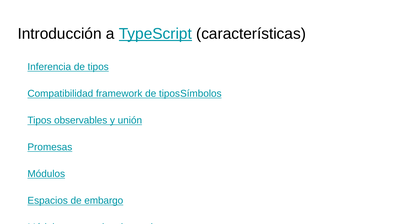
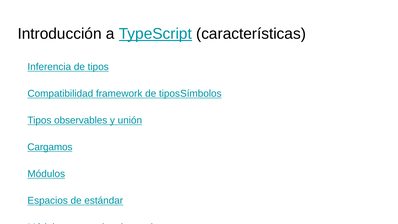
Promesas: Promesas -> Cargamos
embargo: embargo -> estándar
